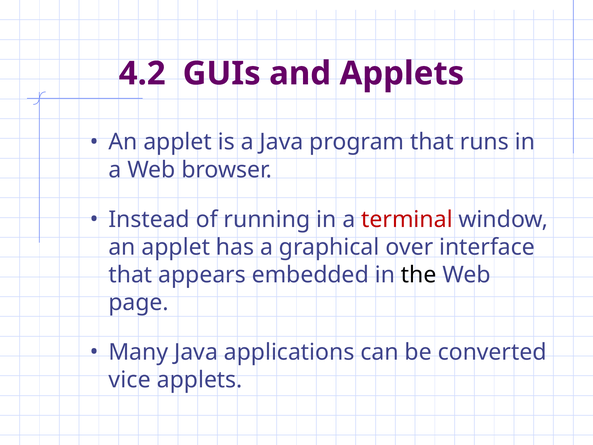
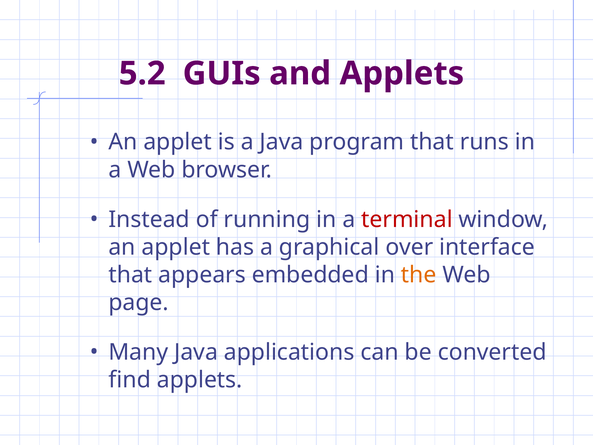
4.2: 4.2 -> 5.2
the colour: black -> orange
vice: vice -> find
